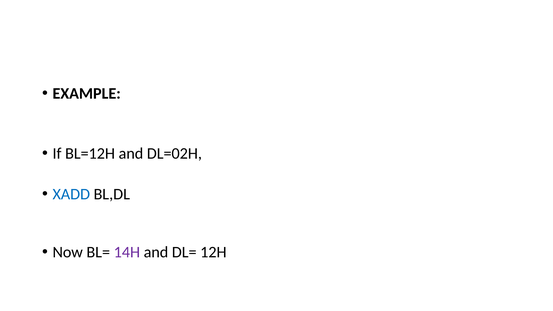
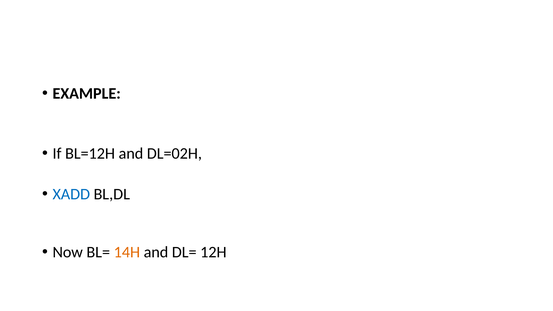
14H colour: purple -> orange
